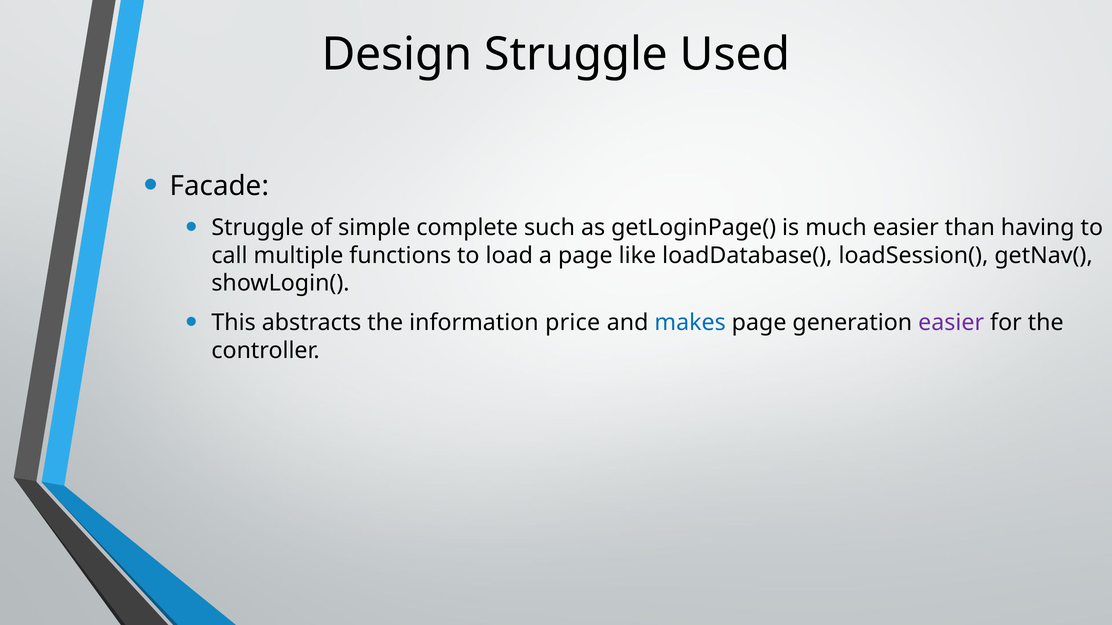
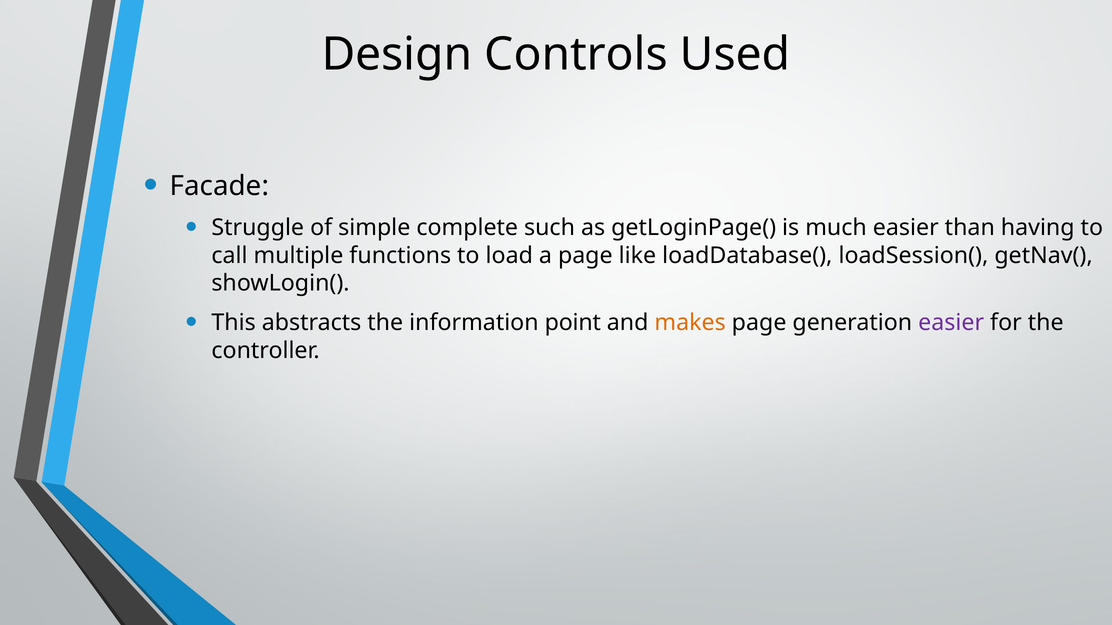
Design Struggle: Struggle -> Controls
price: price -> point
makes colour: blue -> orange
